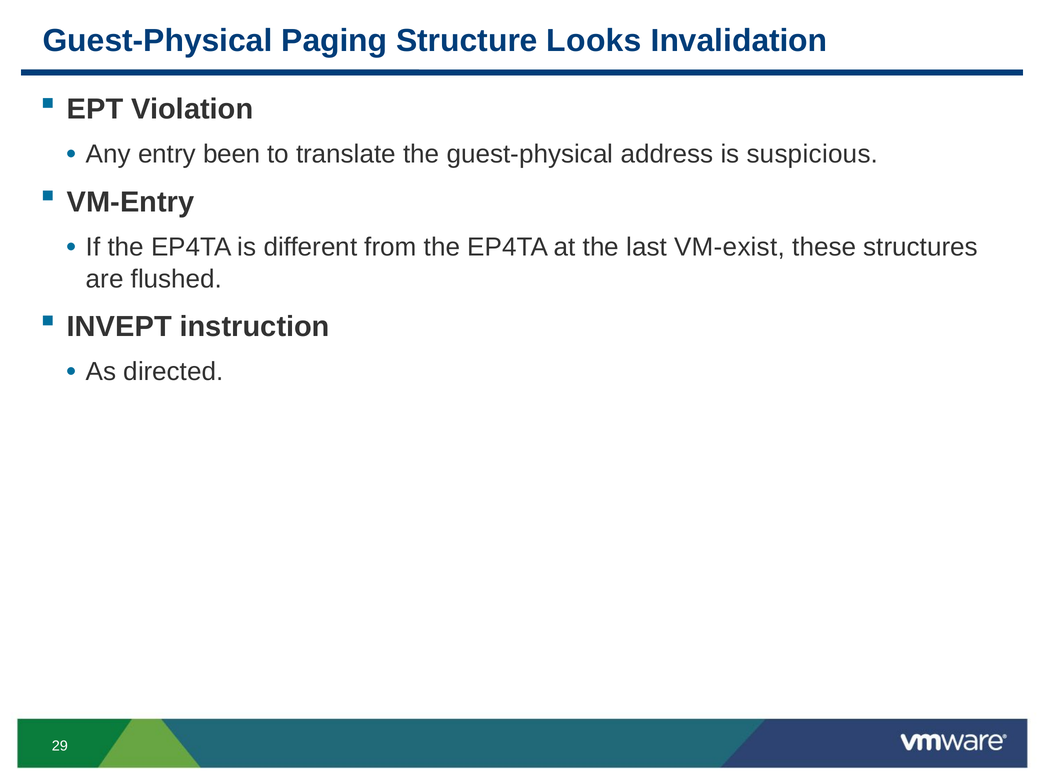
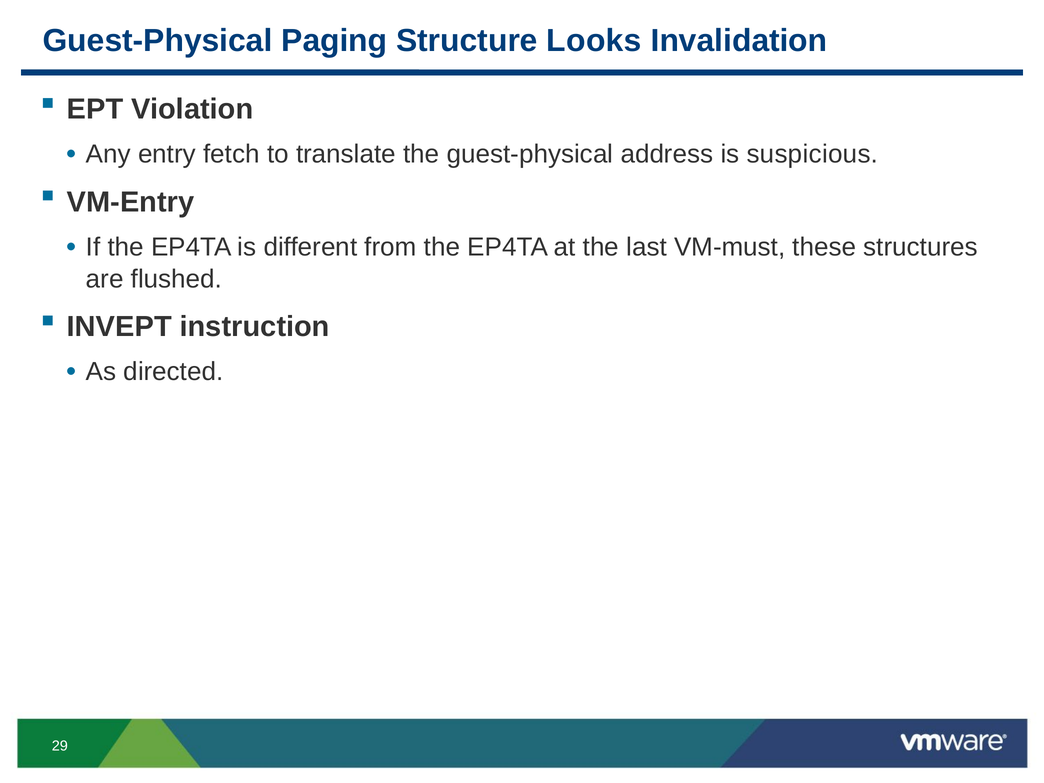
been: been -> fetch
VM-exist: VM-exist -> VM-must
